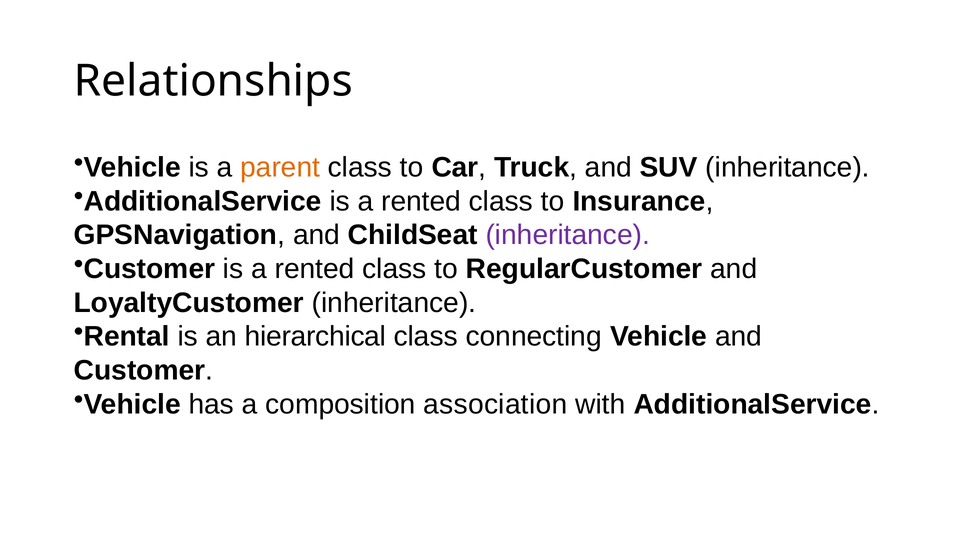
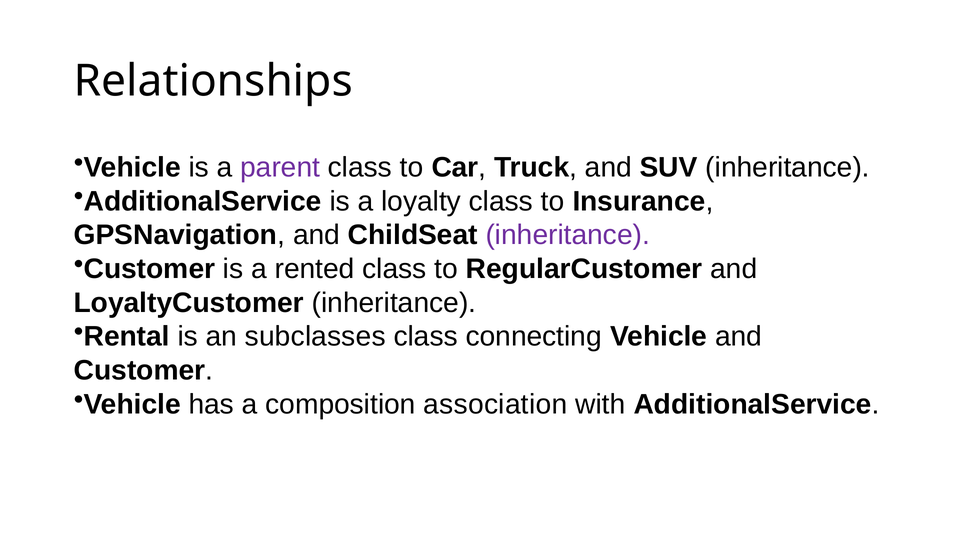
parent colour: orange -> purple
AdditionalService is a rented: rented -> loyalty
hierarchical: hierarchical -> subclasses
